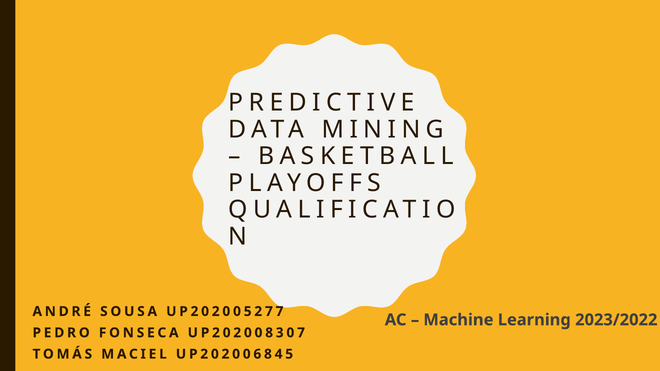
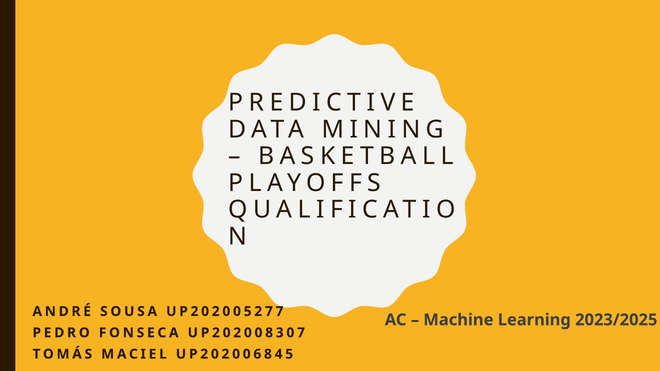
2023/2022: 2023/2022 -> 2023/2025
